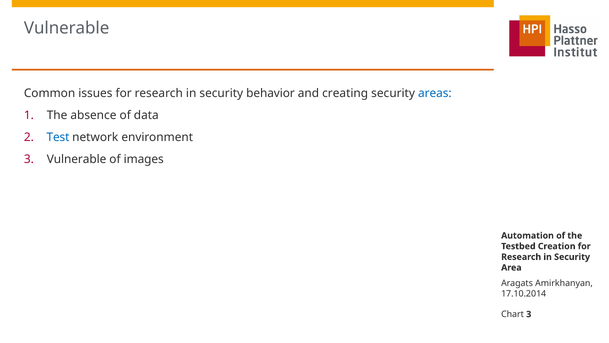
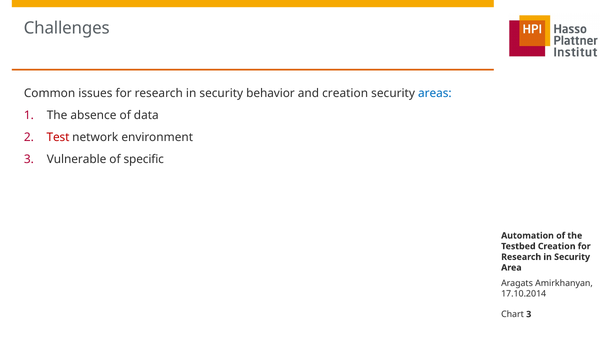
Vulnerable at (67, 28): Vulnerable -> Challenges
and creating: creating -> creation
Test colour: blue -> red
images: images -> specific
